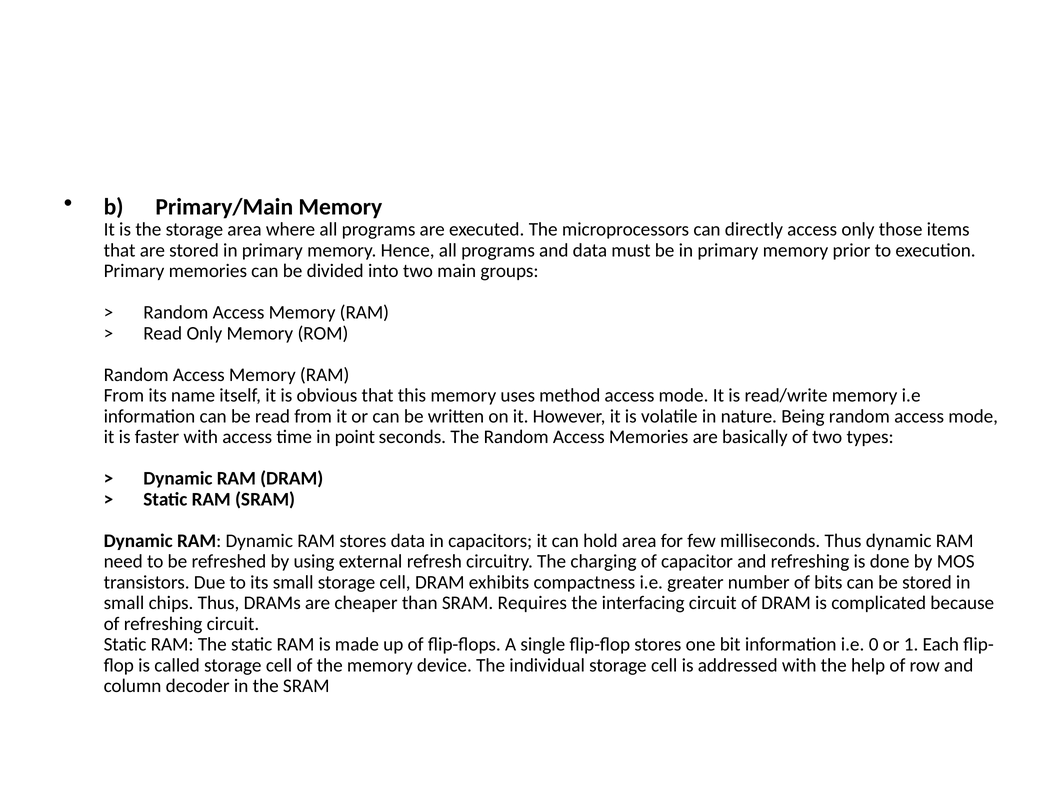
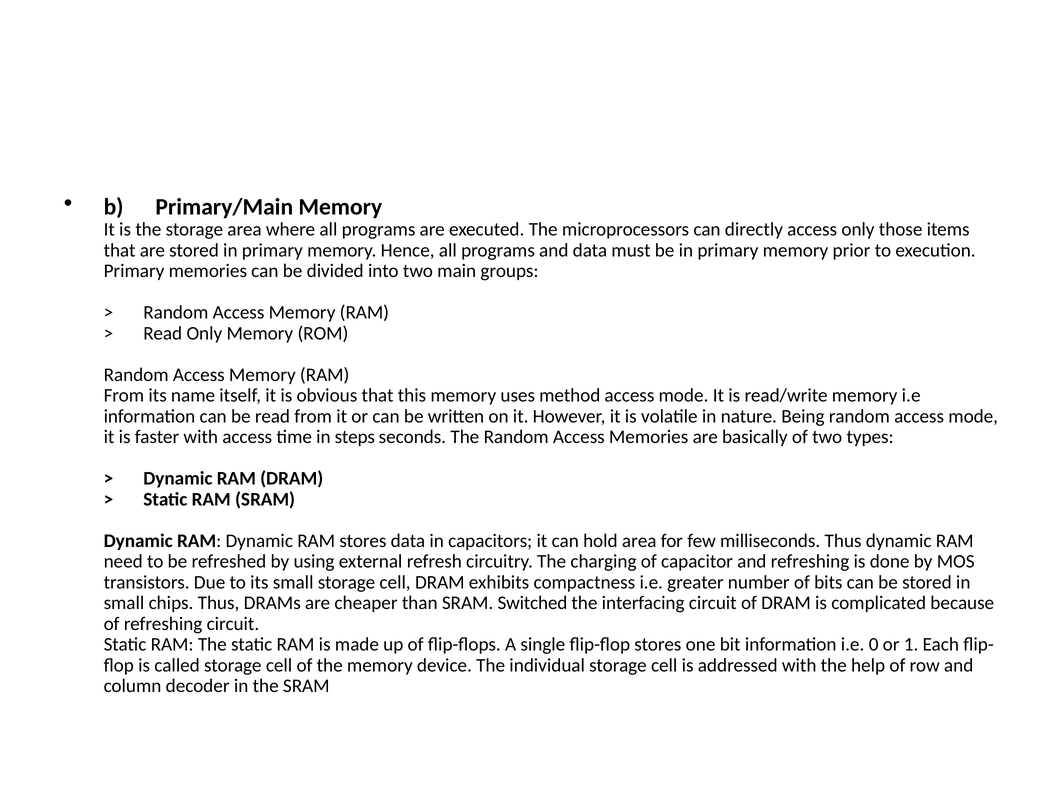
point: point -> steps
Requires: Requires -> Switched
